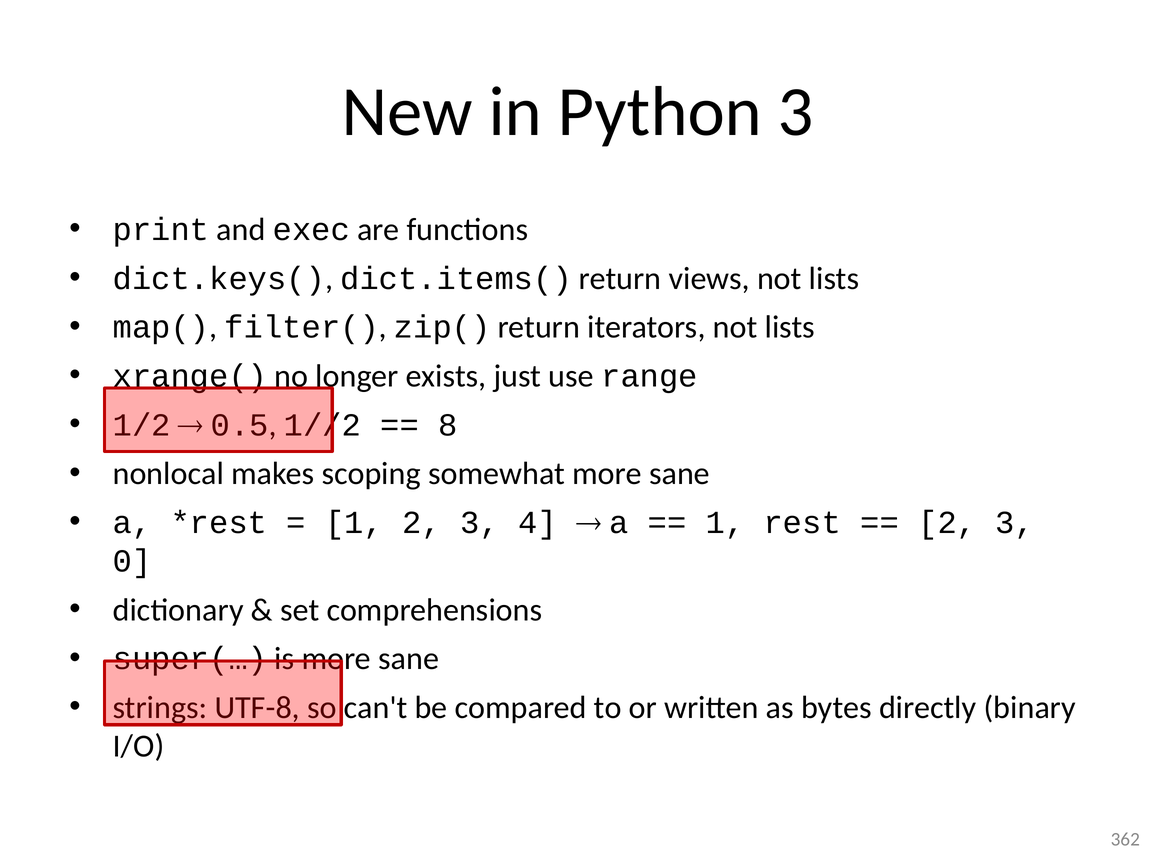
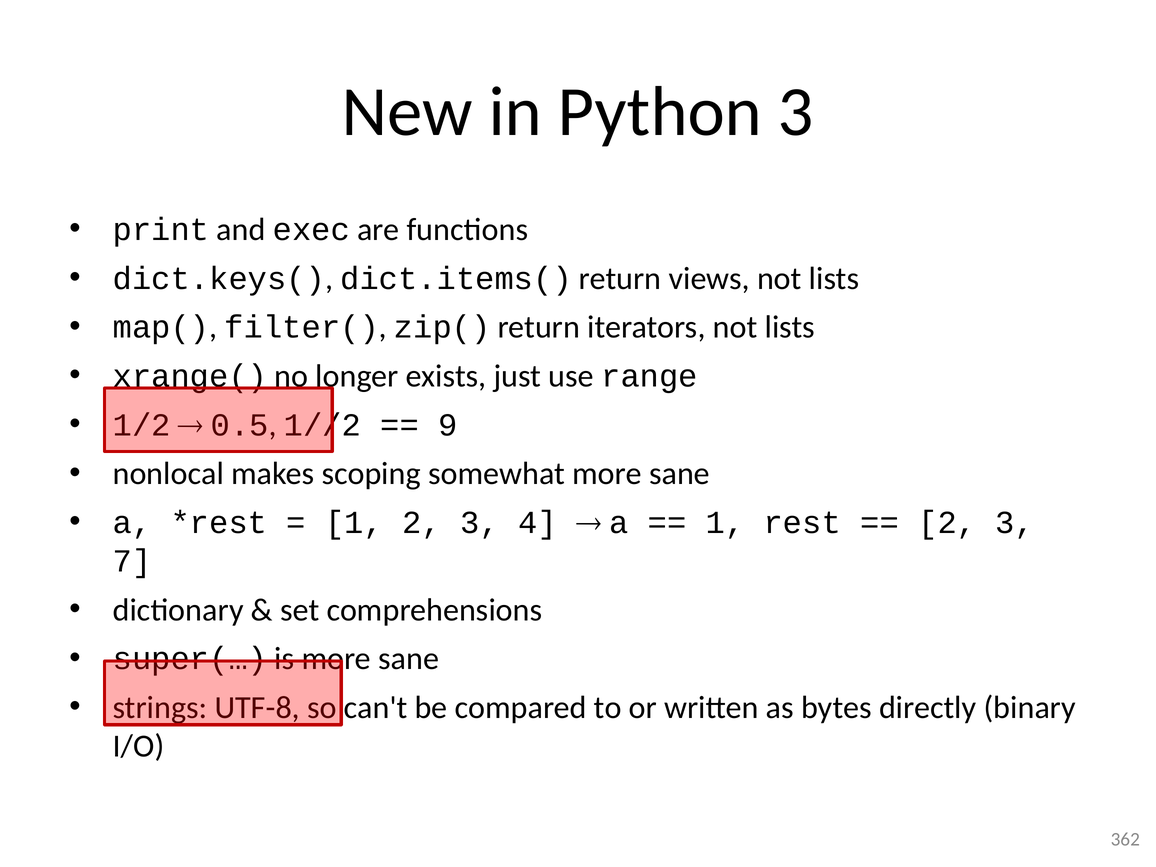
8: 8 -> 9
0: 0 -> 7
